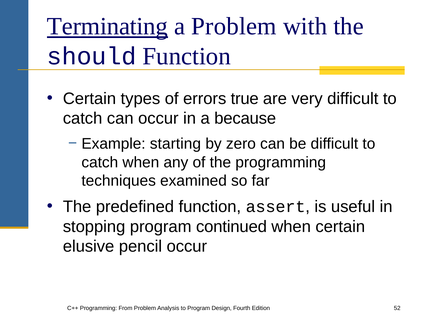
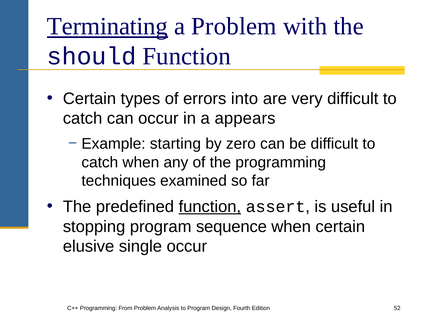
true: true -> into
because: because -> appears
function at (210, 206) underline: none -> present
continued: continued -> sequence
pencil: pencil -> single
